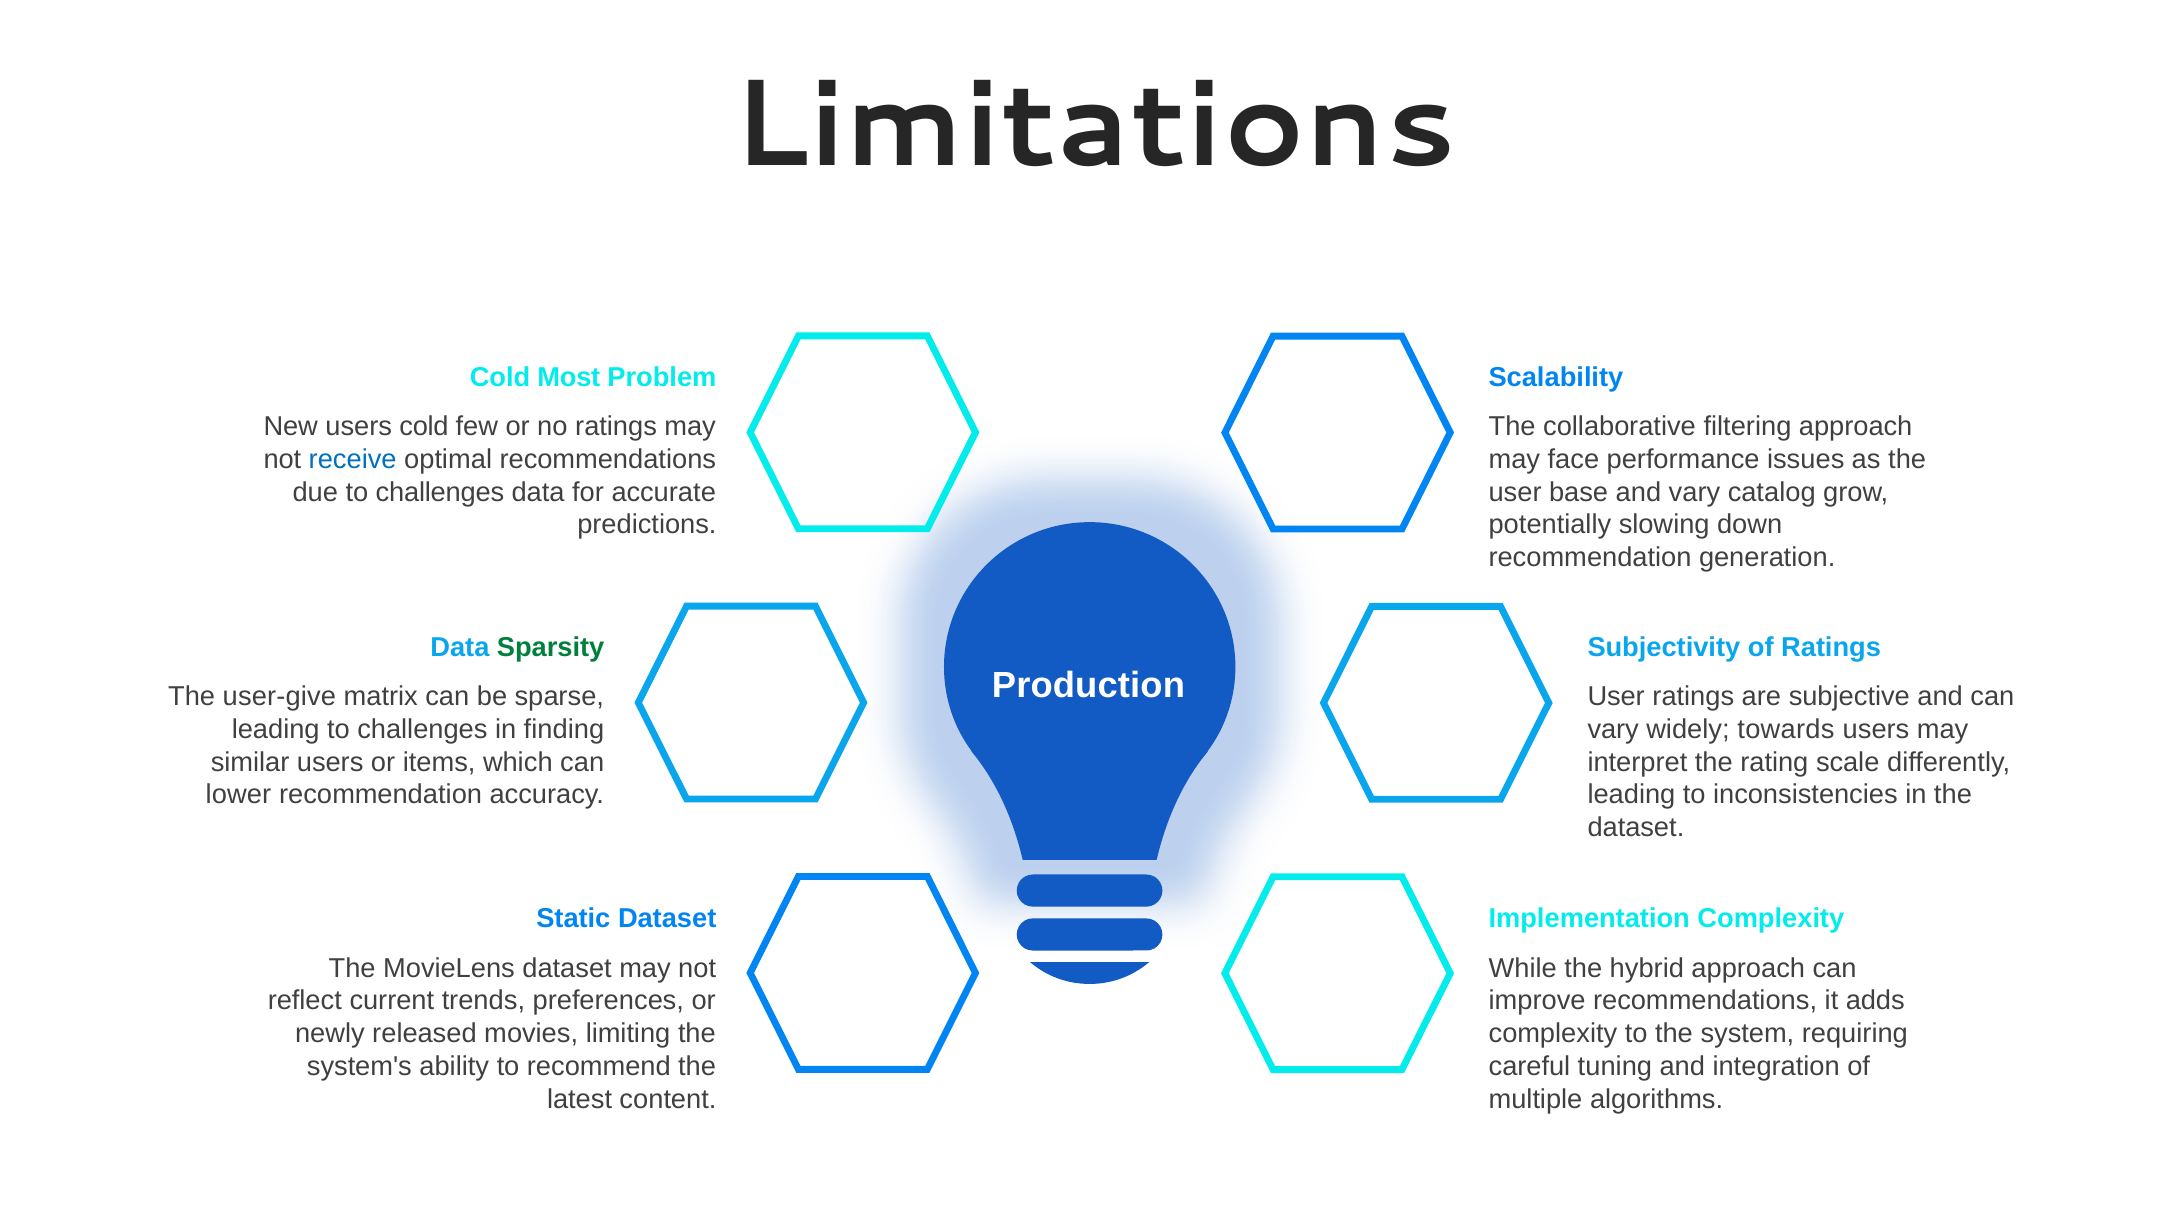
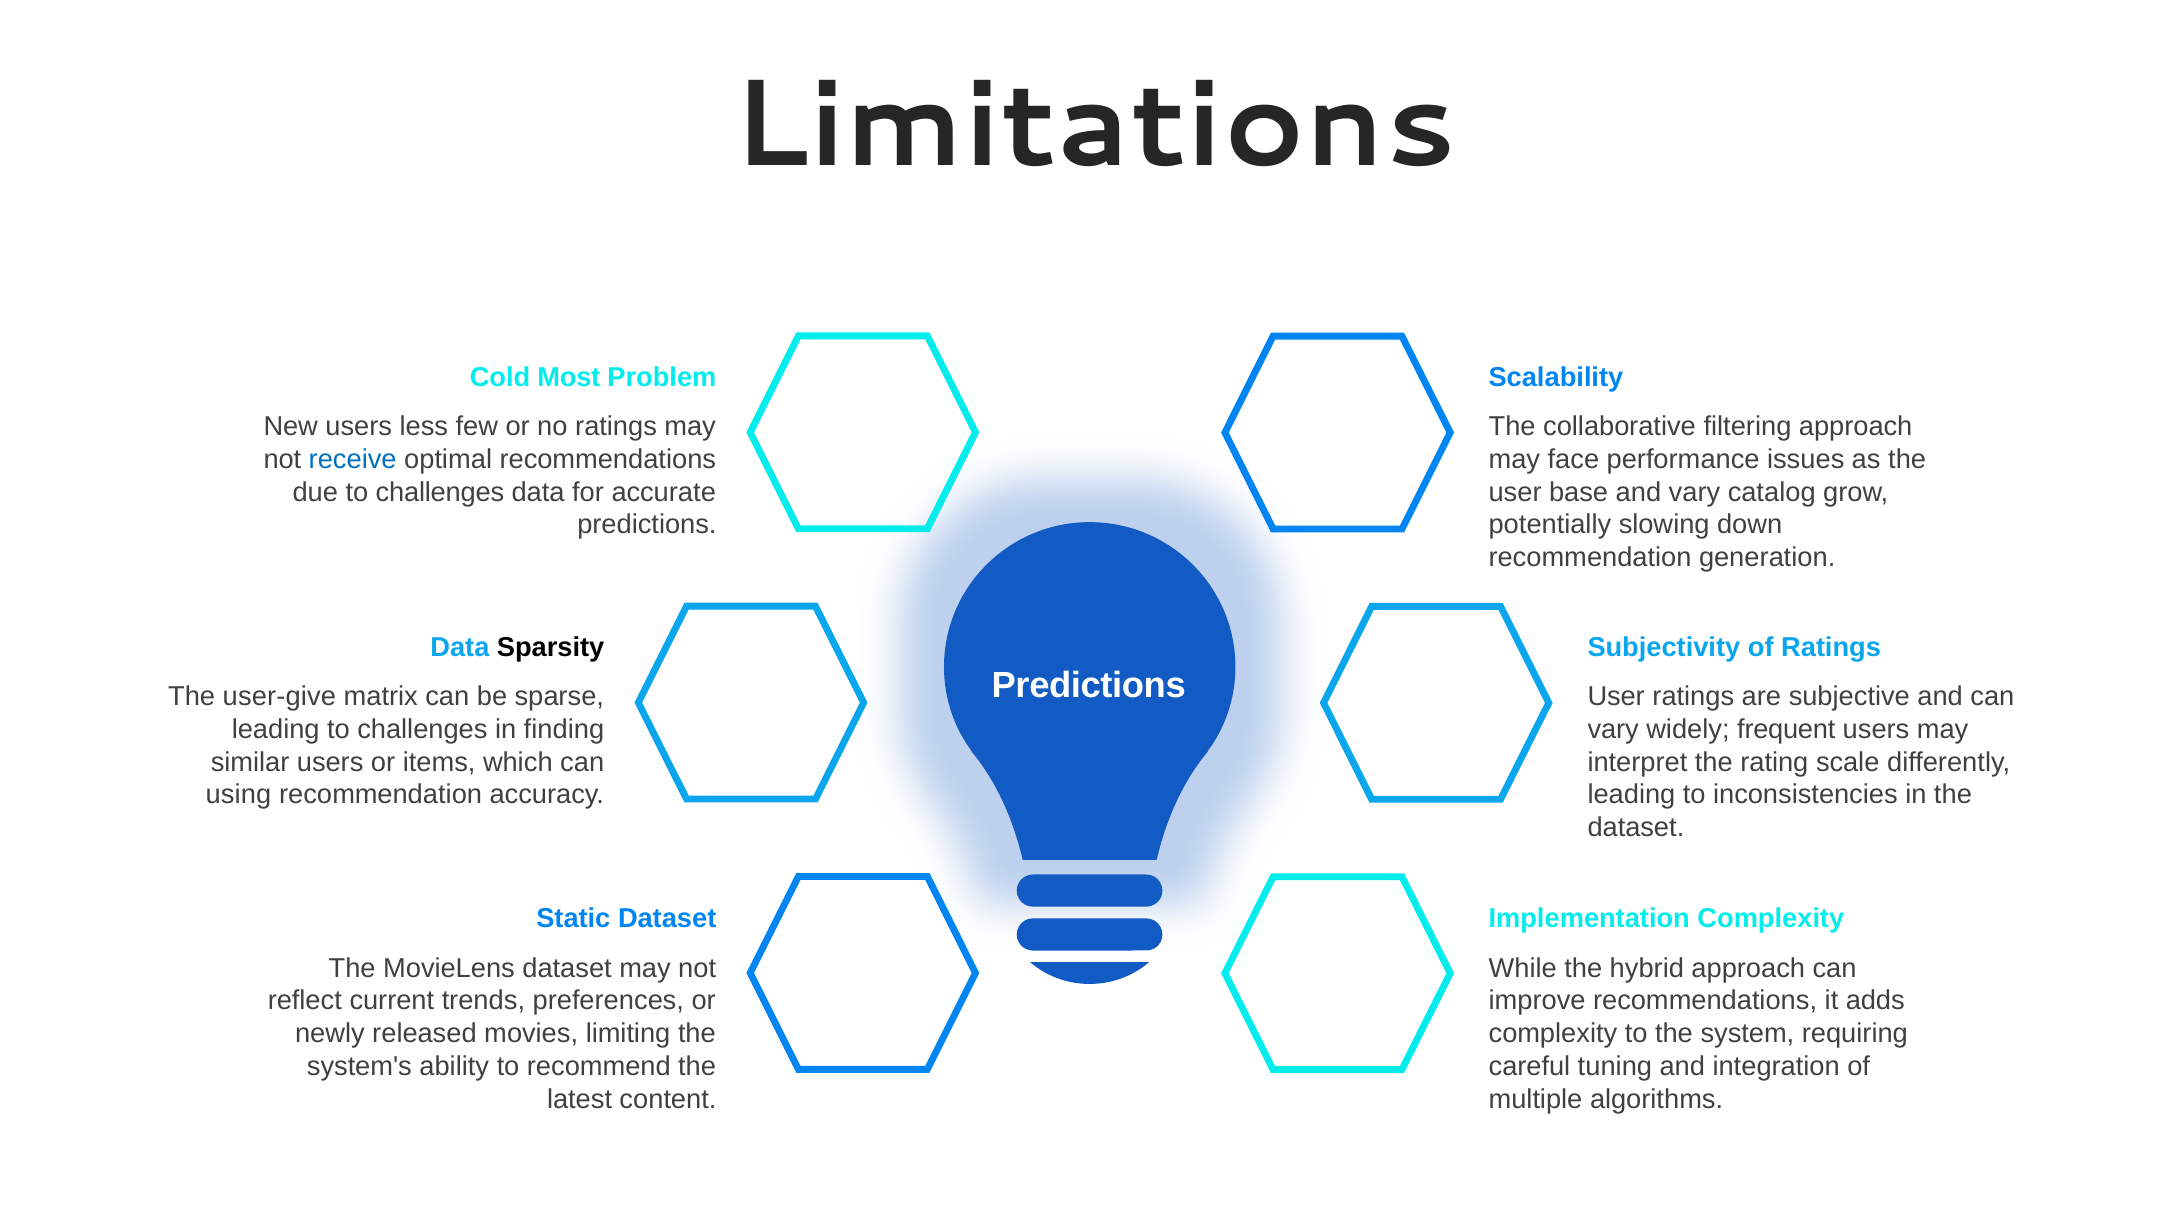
users cold: cold -> less
Sparsity colour: green -> black
Production at (1088, 686): Production -> Predictions
towards: towards -> frequent
lower: lower -> using
